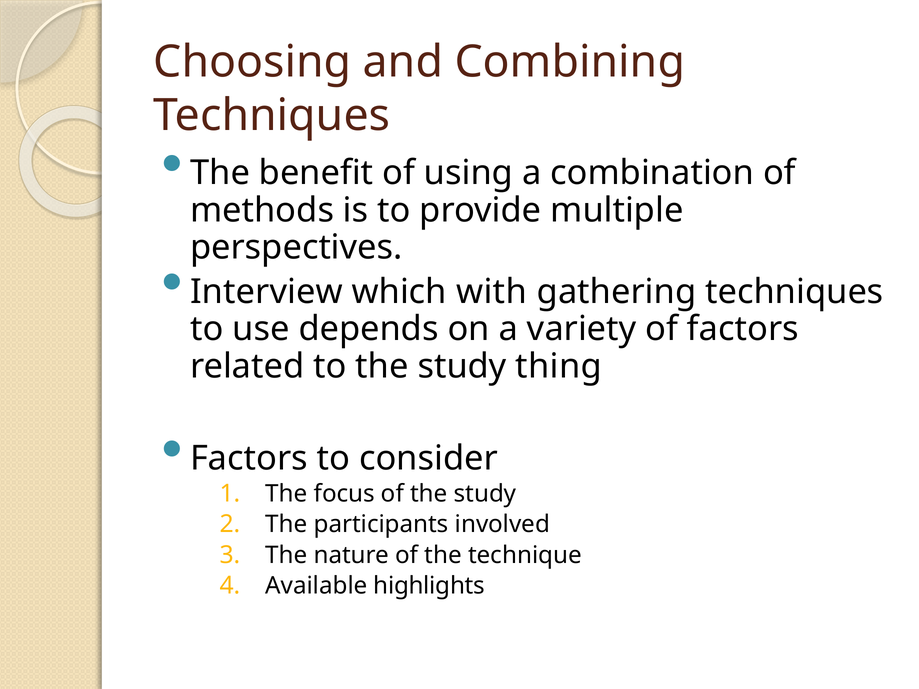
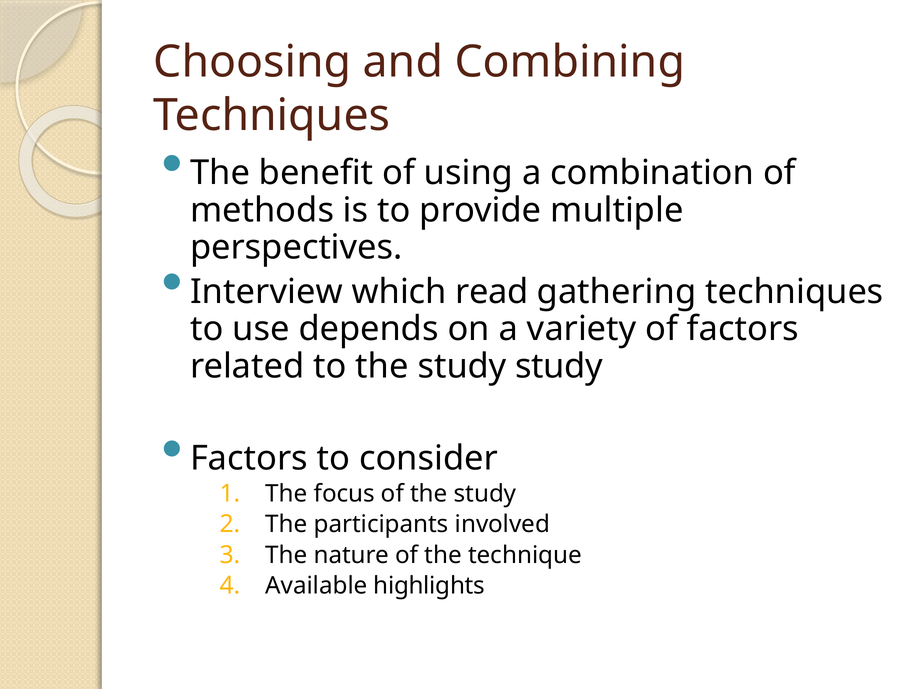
with: with -> read
study thing: thing -> study
